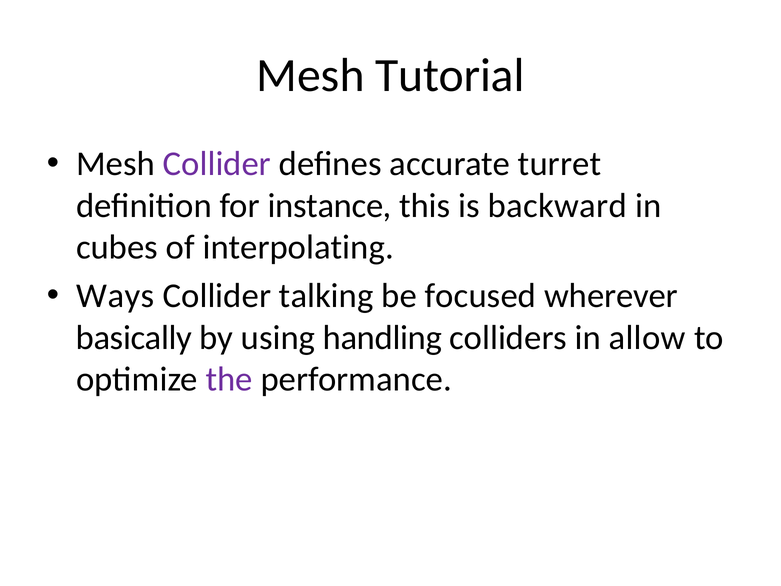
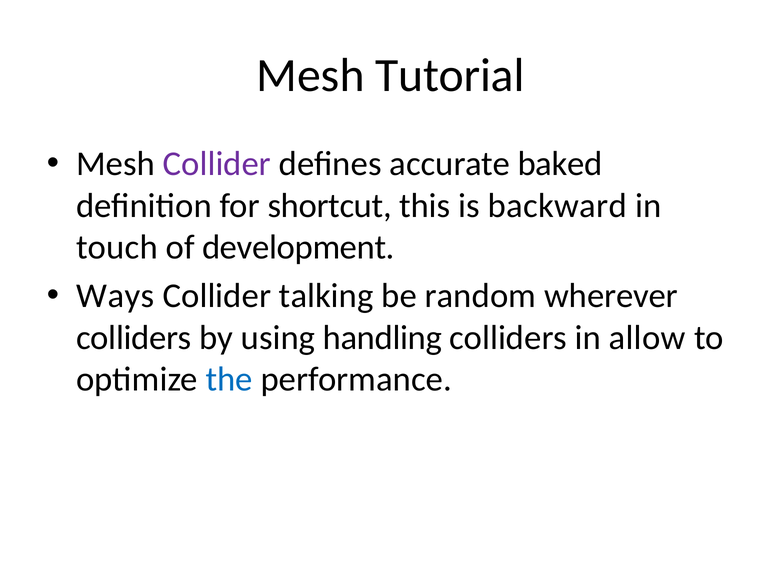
turret: turret -> baked
instance: instance -> shortcut
cubes: cubes -> touch
interpolating: interpolating -> development
focused: focused -> random
basically at (134, 337): basically -> colliders
the colour: purple -> blue
